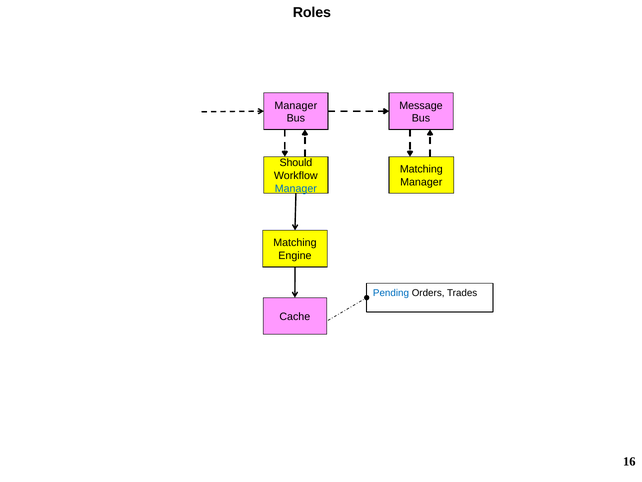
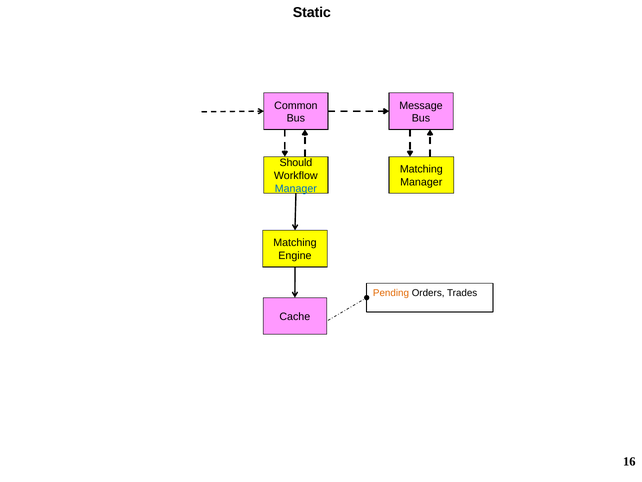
Roles: Roles -> Static
Manager at (296, 105): Manager -> Common
Pending colour: blue -> orange
